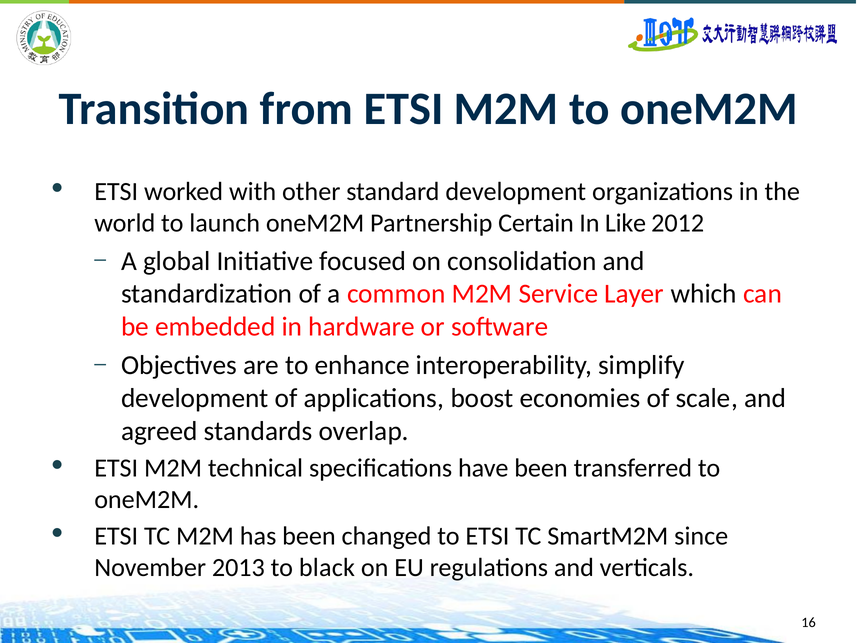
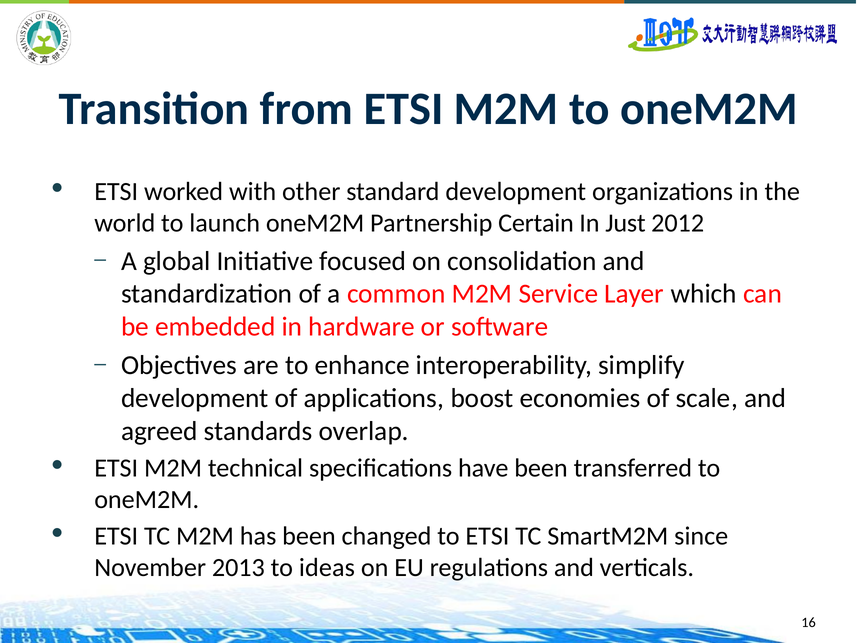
Like: Like -> Just
black: black -> ideas
